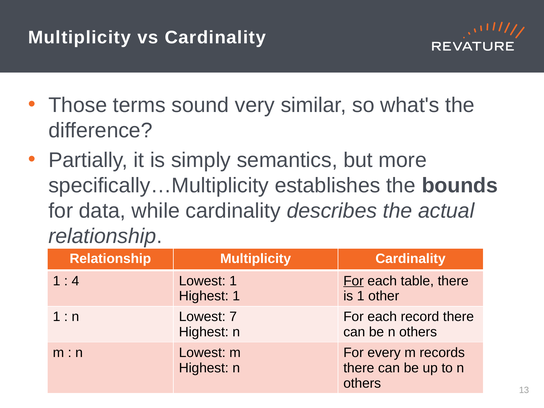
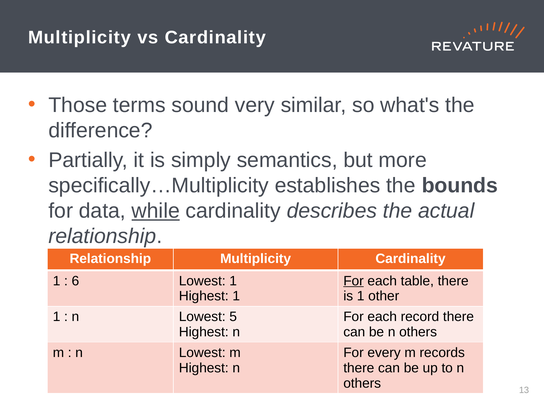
while underline: none -> present
4: 4 -> 6
7: 7 -> 5
